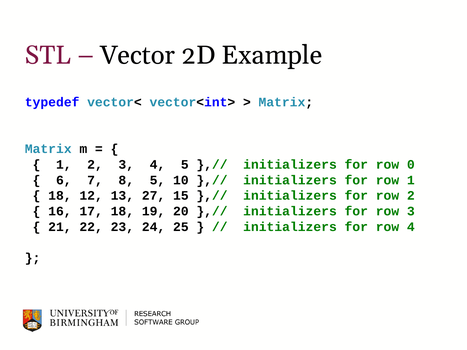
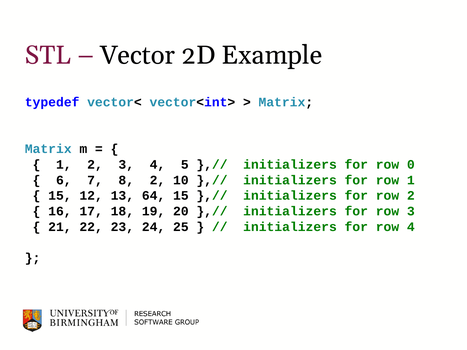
8 5: 5 -> 2
18 at (60, 196): 18 -> 15
27: 27 -> 64
